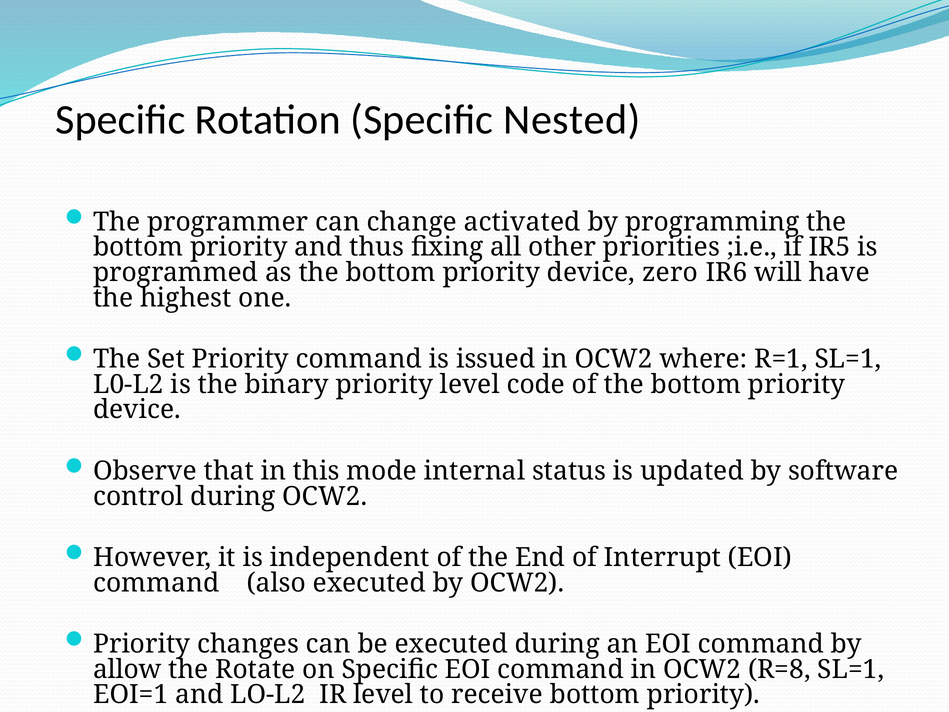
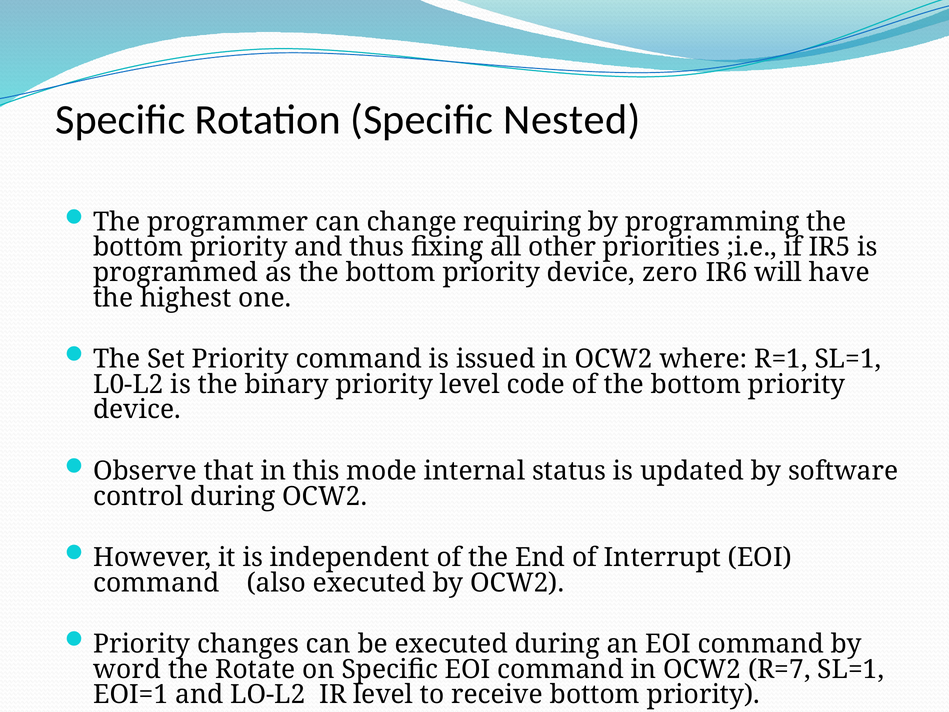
activated: activated -> requiring
allow: allow -> word
R=8: R=8 -> R=7
